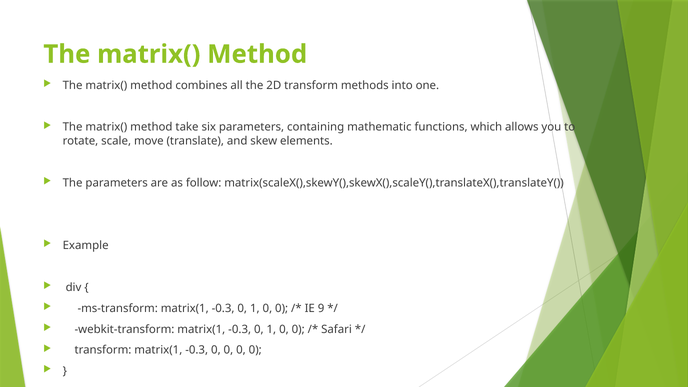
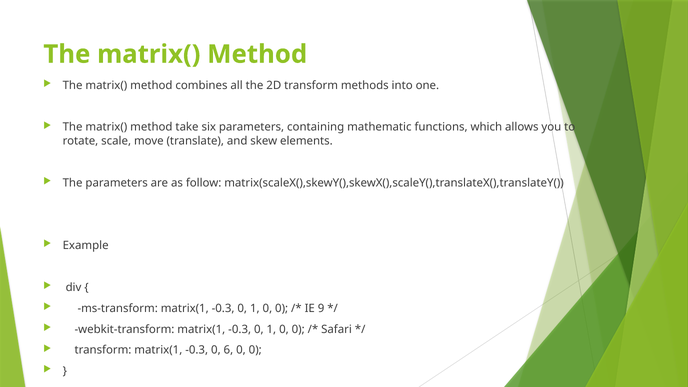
-0.3 0 0: 0 -> 6
